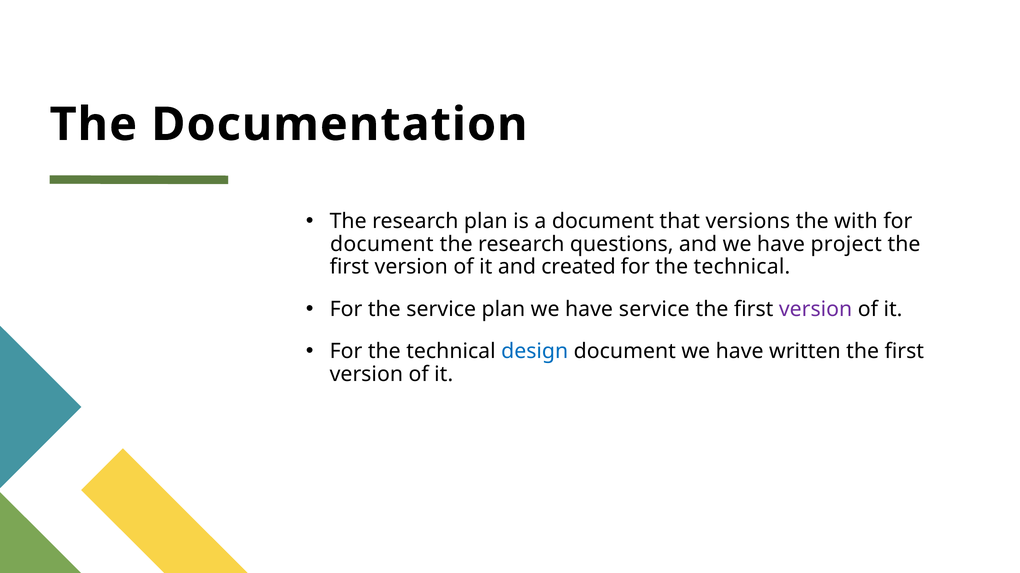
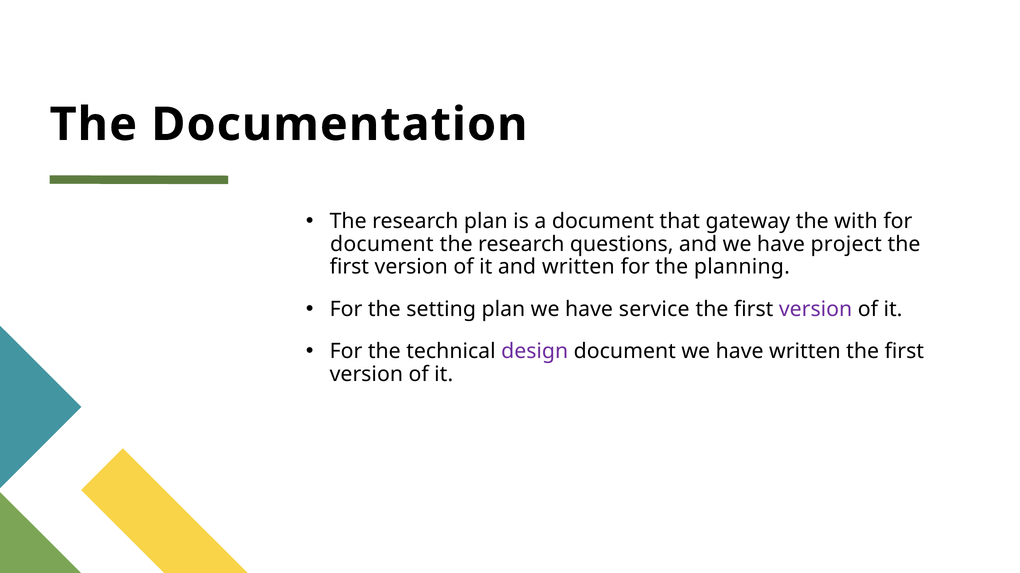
versions: versions -> gateway
and created: created -> written
technical at (742, 267): technical -> planning
the service: service -> setting
design colour: blue -> purple
